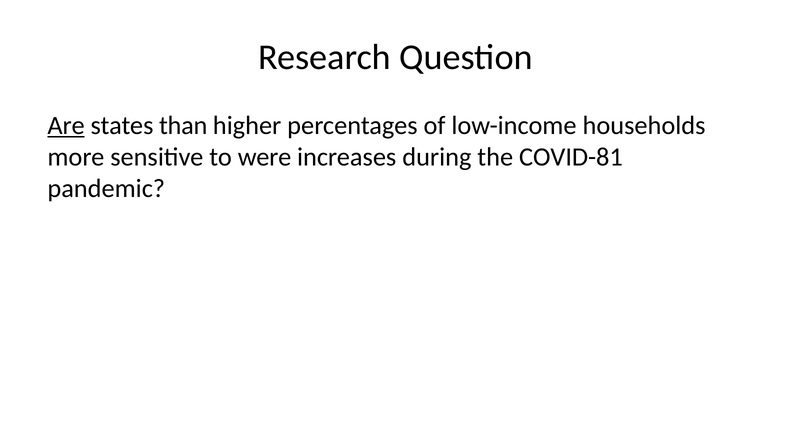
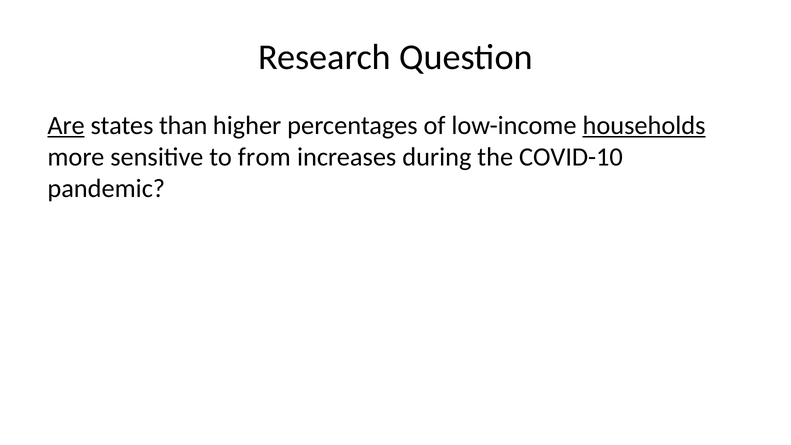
households underline: none -> present
were: were -> from
COVID-81: COVID-81 -> COVID-10
